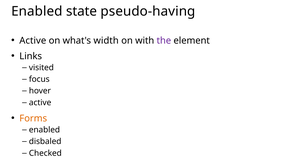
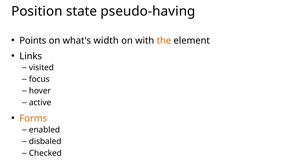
Enabled at (37, 11): Enabled -> Position
Active at (33, 41): Active -> Points
the colour: purple -> orange
